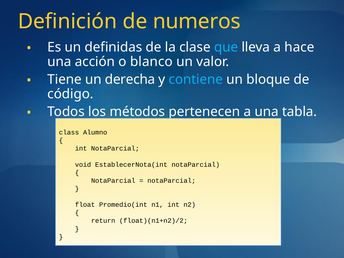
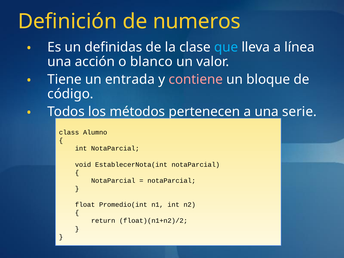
hace: hace -> línea
derecha: derecha -> entrada
contiene colour: light blue -> pink
tabla: tabla -> serie
